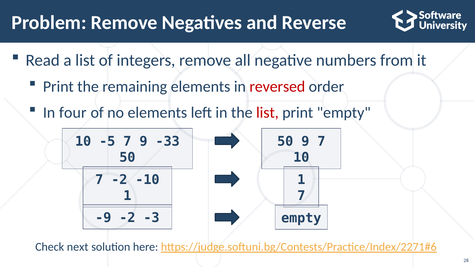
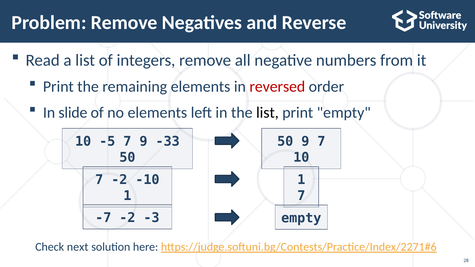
four: four -> slide
list at (267, 113) colour: red -> black
-9: -9 -> -7
